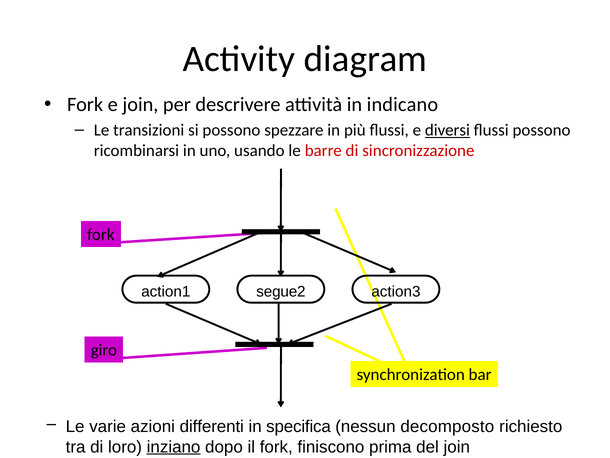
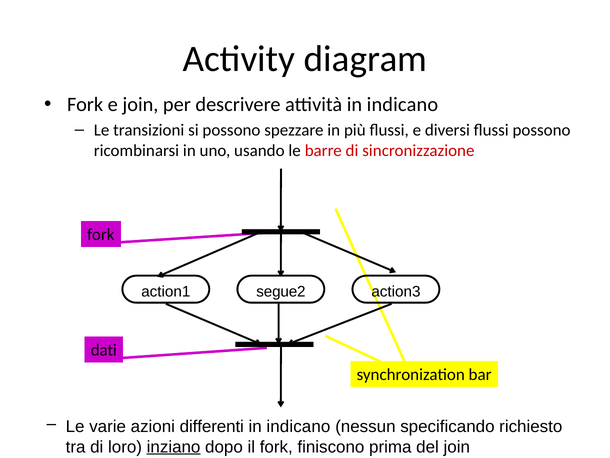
diversi underline: present -> none
giro: giro -> dati
specifica at (299, 426): specifica -> indicano
decomposto: decomposto -> specificando
